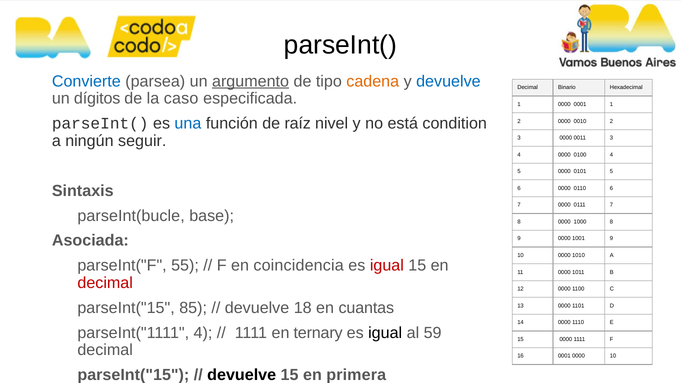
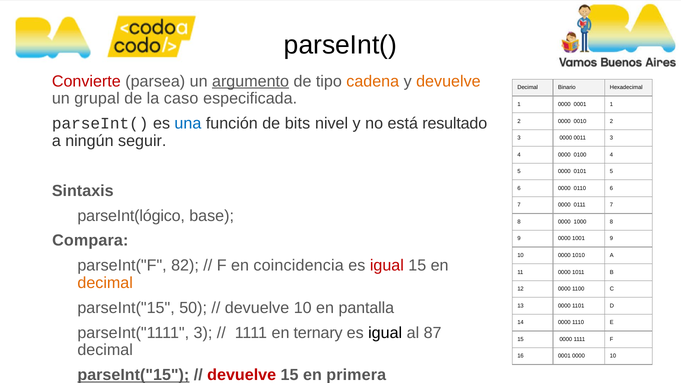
Convierte colour: blue -> red
devuelve at (448, 81) colour: blue -> orange
dígitos: dígitos -> grupal
raíz: raíz -> bits
condition: condition -> resultado
parseInt(bucle: parseInt(bucle -> parseInt(lógico
Asociada: Asociada -> Compara
55: 55 -> 82
decimal at (105, 283) colour: red -> orange
85: 85 -> 50
devuelve 18: 18 -> 10
cuantas: cuantas -> pantalla
parseInt("1111 4: 4 -> 3
59: 59 -> 87
parseInt("15 at (133, 375) underline: none -> present
devuelve at (242, 375) colour: black -> red
